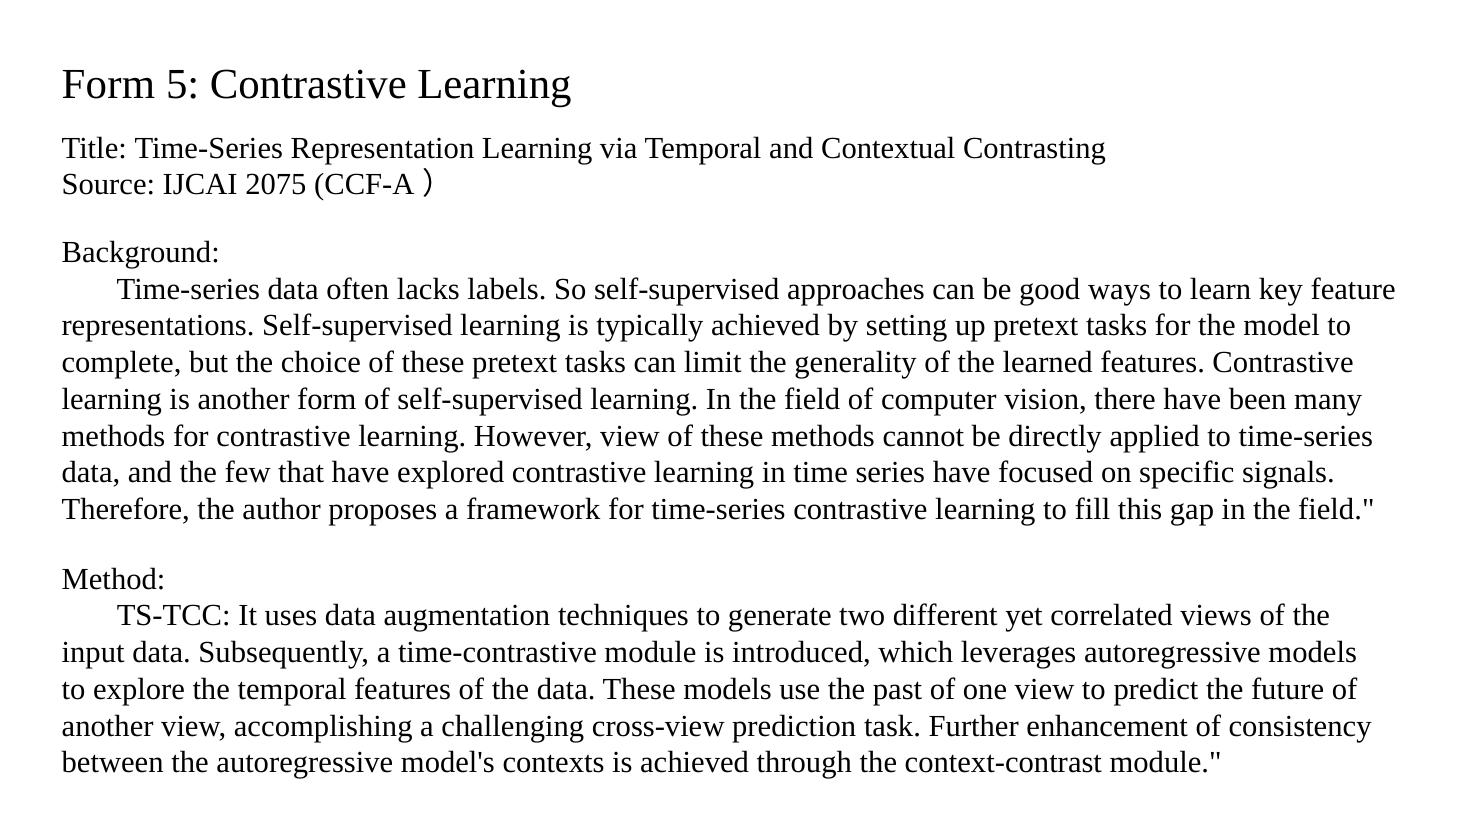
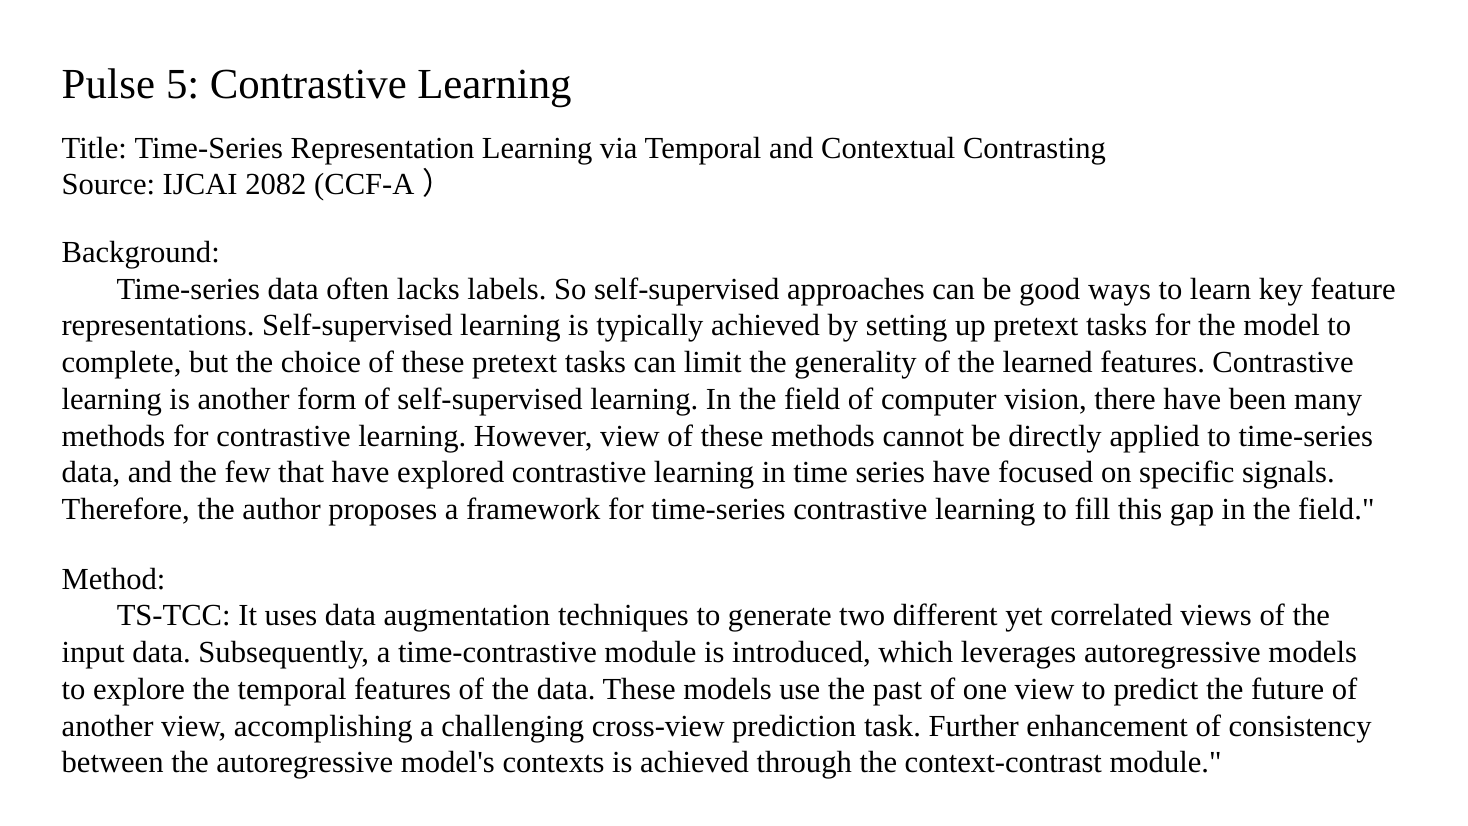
Form at (108, 84): Form -> Pulse
2075: 2075 -> 2082
